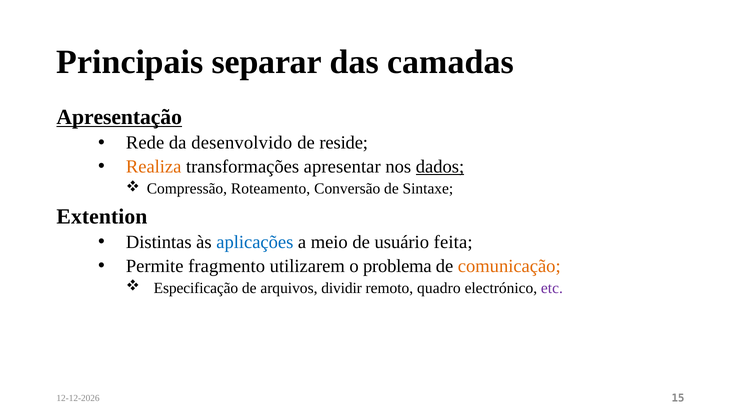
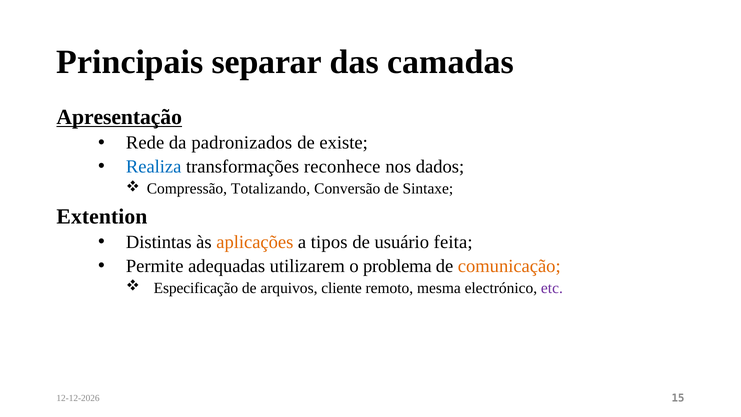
desenvolvido: desenvolvido -> padronizados
reside: reside -> existe
Realiza colour: orange -> blue
apresentar: apresentar -> reconhece
dados underline: present -> none
Roteamento: Roteamento -> Totalizando
aplicações colour: blue -> orange
meio: meio -> tipos
fragmento: fragmento -> adequadas
dividir: dividir -> cliente
quadro: quadro -> mesma
